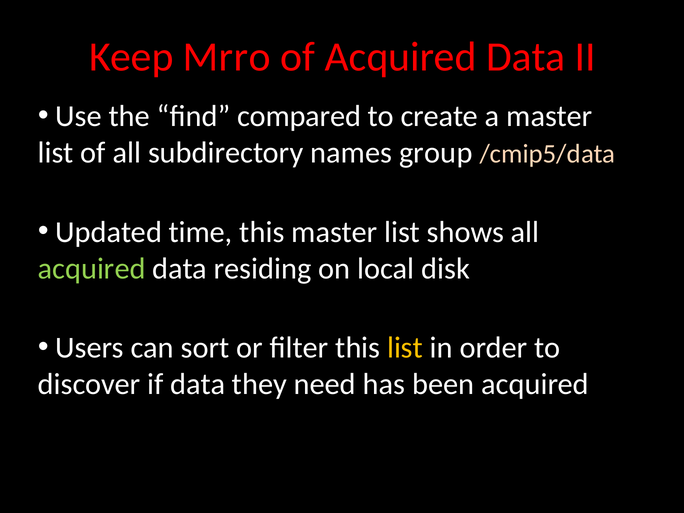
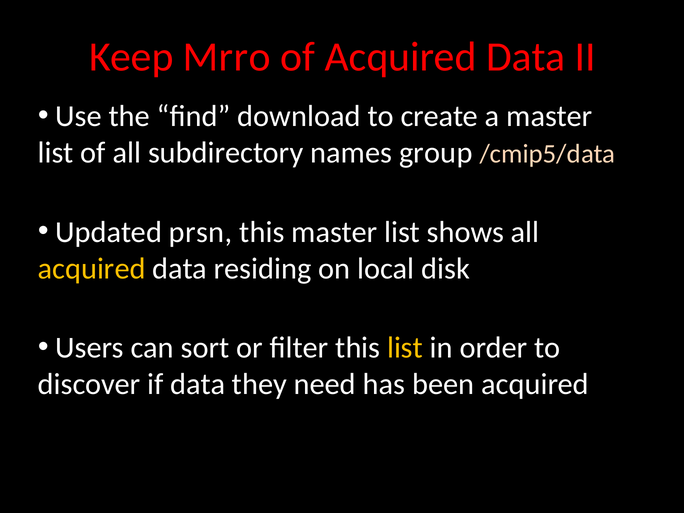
compared: compared -> download
time: time -> prsn
acquired at (92, 268) colour: light green -> yellow
